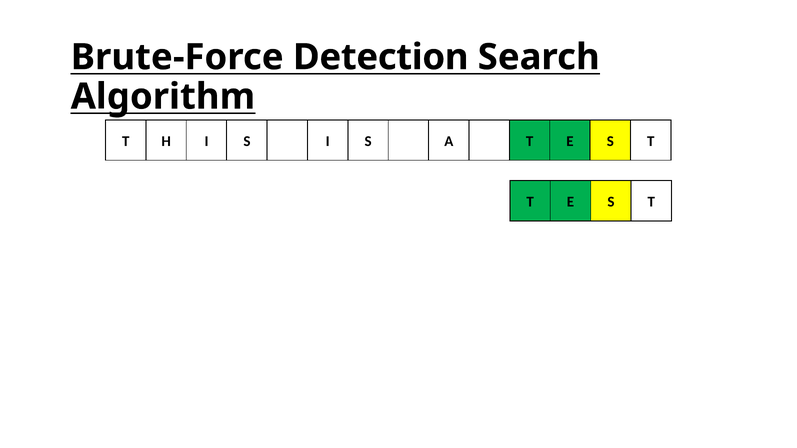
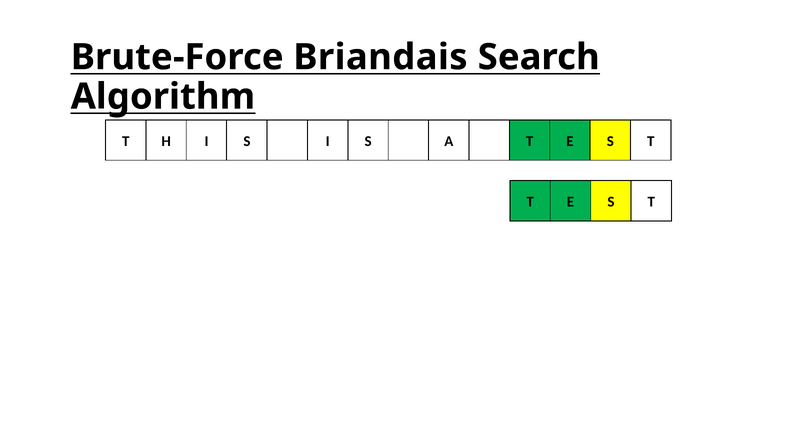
Detection: Detection -> Briandais
